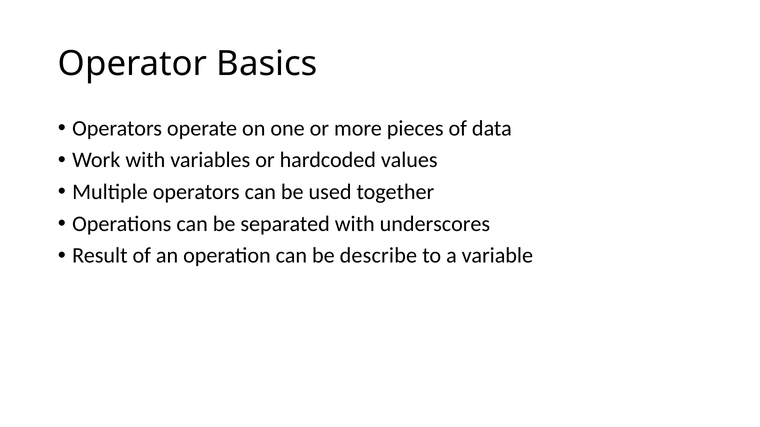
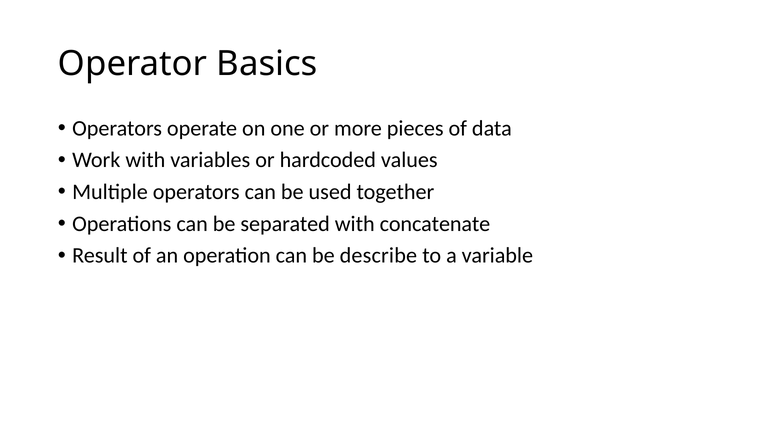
underscores: underscores -> concatenate
